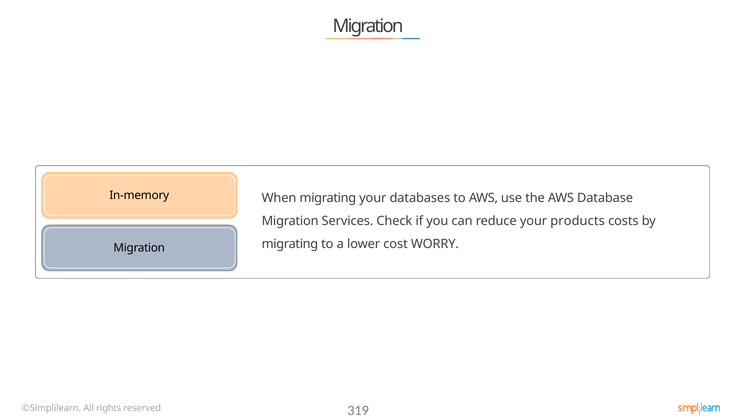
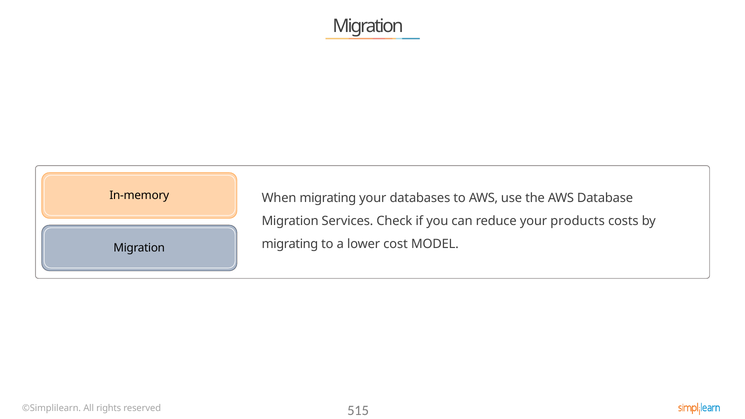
WORRY: WORRY -> MODEL
319: 319 -> 515
